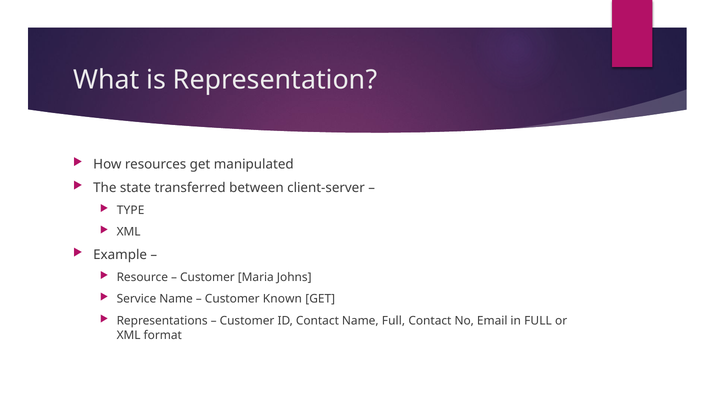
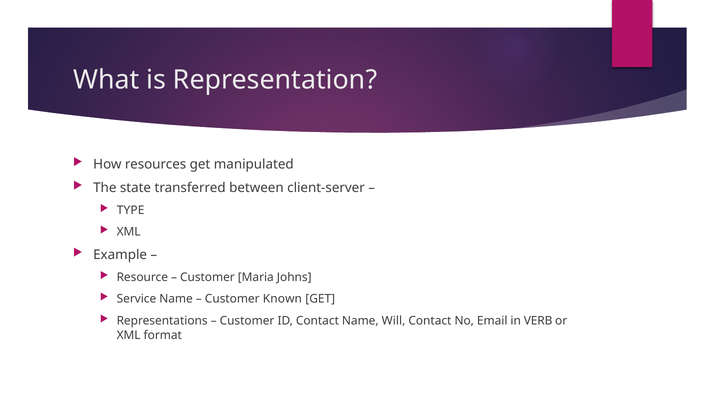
Name Full: Full -> Will
in FULL: FULL -> VERB
